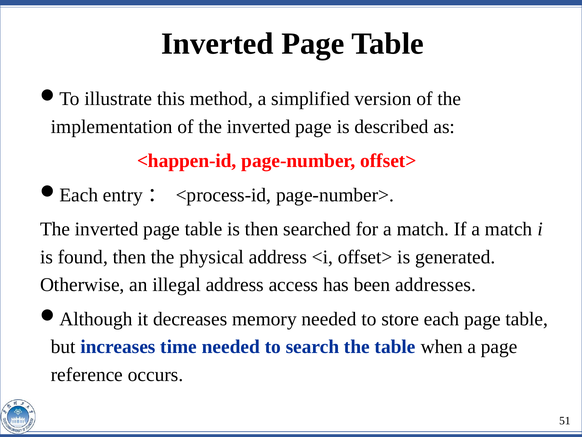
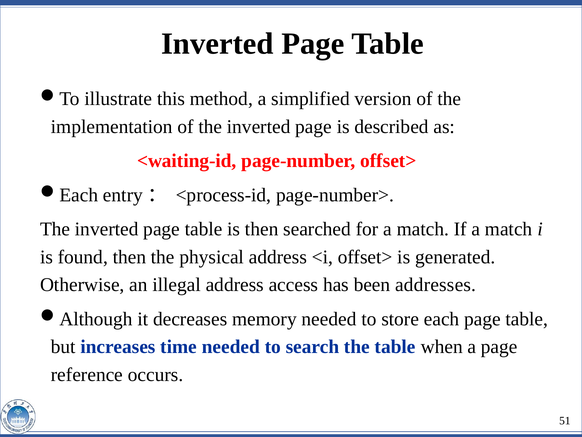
<happen-id: <happen-id -> <waiting-id
